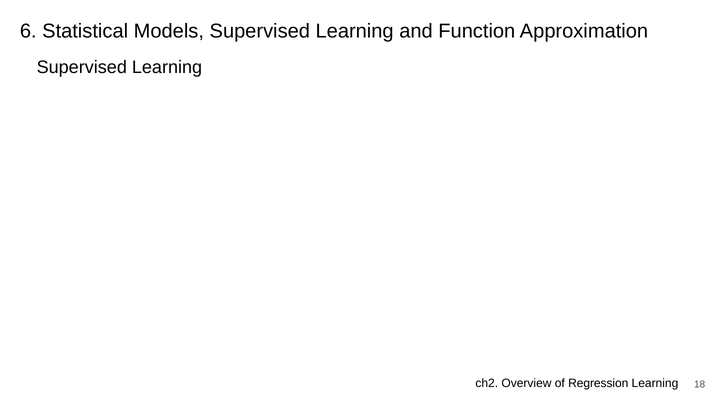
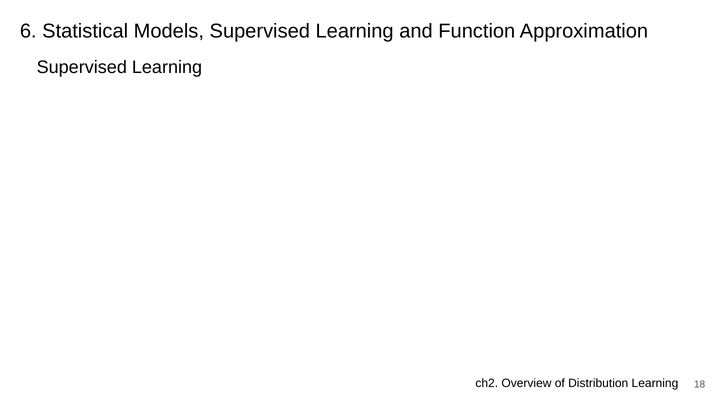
Regression: Regression -> Distribution
